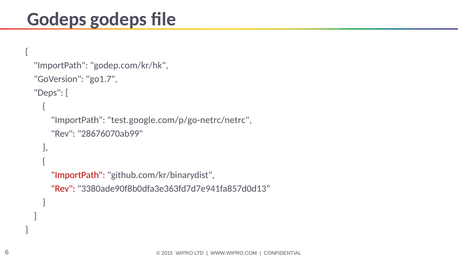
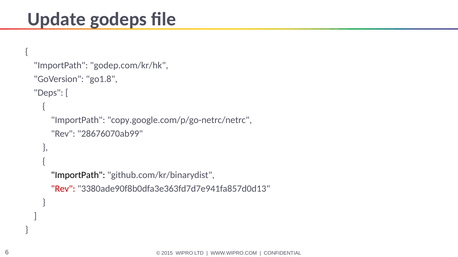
Godeps at (57, 19): Godeps -> Update
go1.7: go1.7 -> go1.8
test.google.com/p/go-netrc/netrc: test.google.com/p/go-netrc/netrc -> copy.google.com/p/go-netrc/netrc
ImportPath at (78, 175) colour: red -> black
